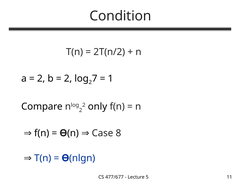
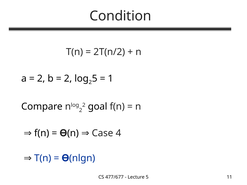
2 7: 7 -> 5
only: only -> goal
8: 8 -> 4
